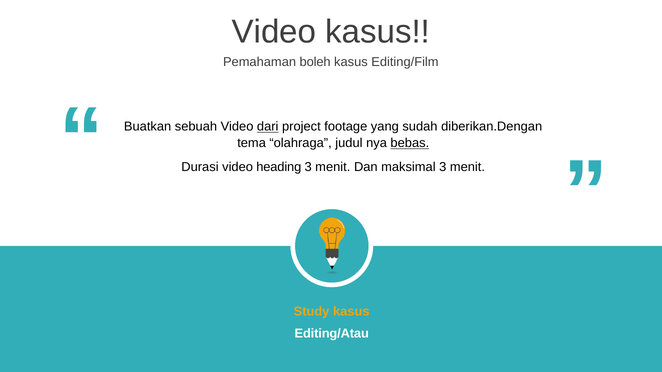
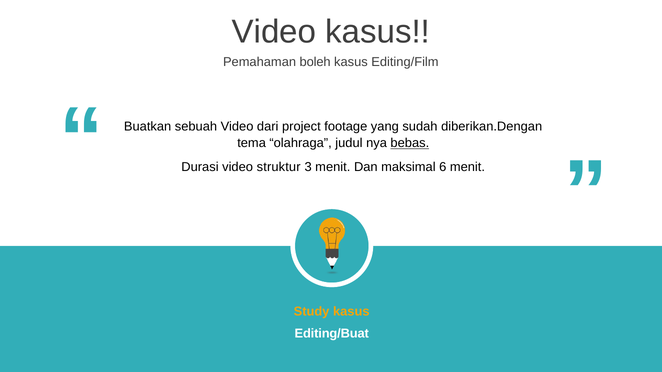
dari underline: present -> none
heading: heading -> struktur
maksimal 3: 3 -> 6
Editing/Atau: Editing/Atau -> Editing/Buat
